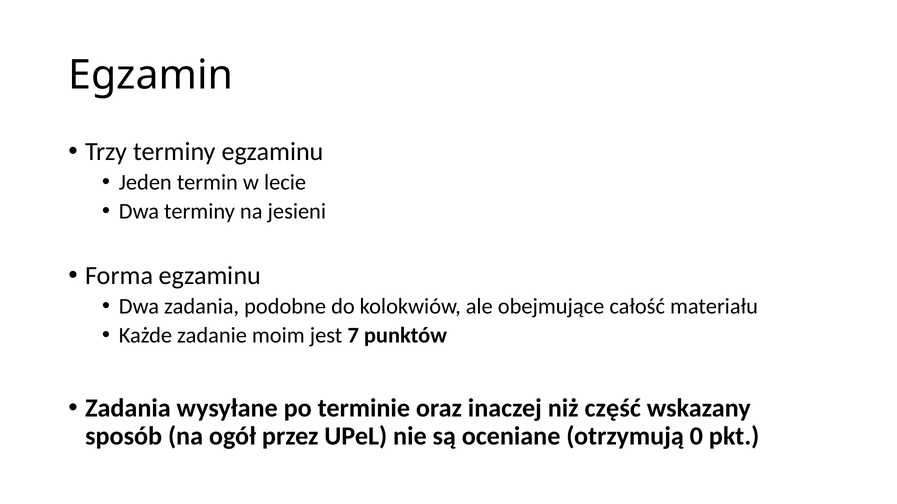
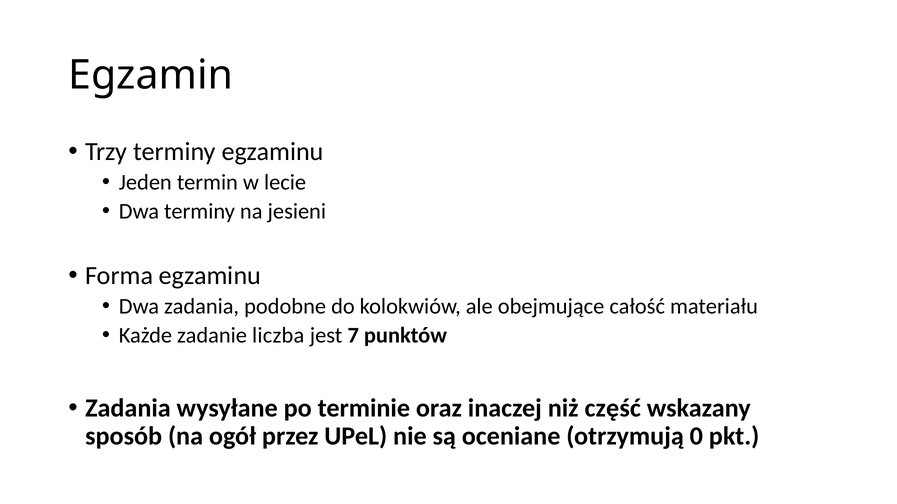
moim: moim -> liczba
